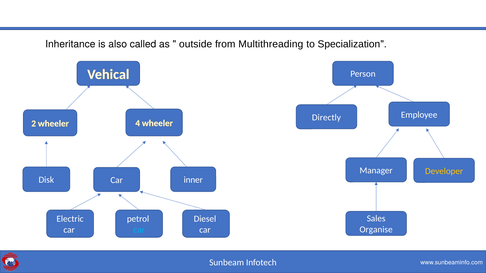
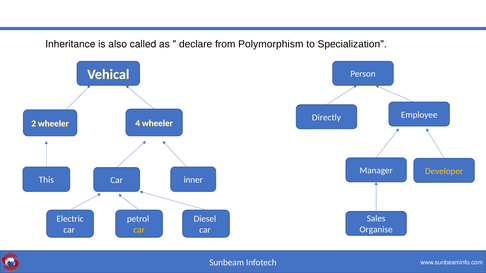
outside: outside -> declare
Multithreading: Multithreading -> Polymorphism
Disk: Disk -> This
car at (139, 230) colour: light blue -> yellow
